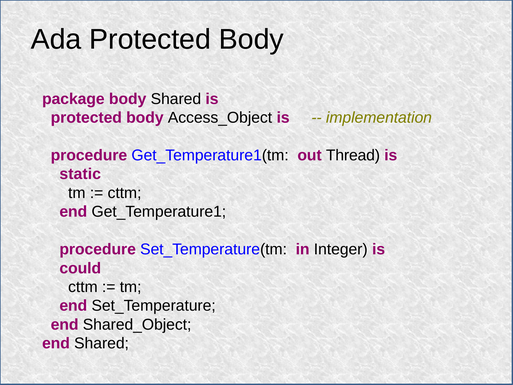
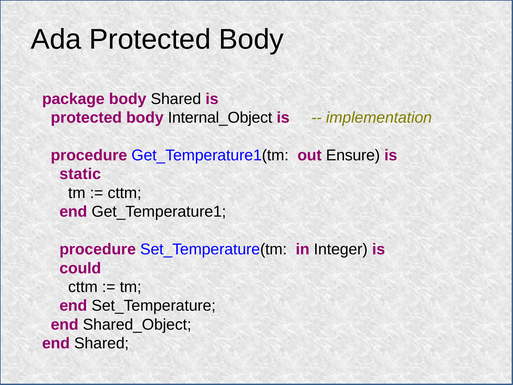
Access_Object: Access_Object -> Internal_Object
Thread: Thread -> Ensure
